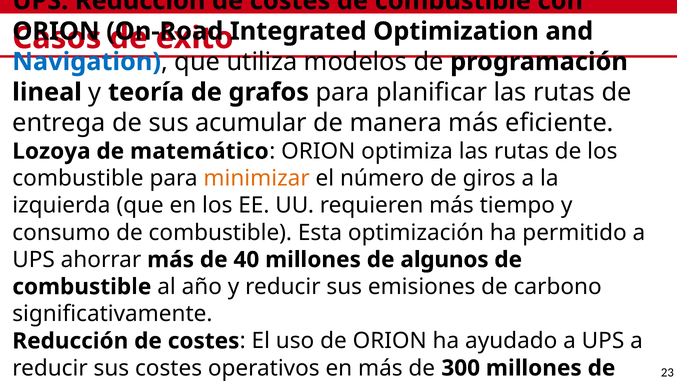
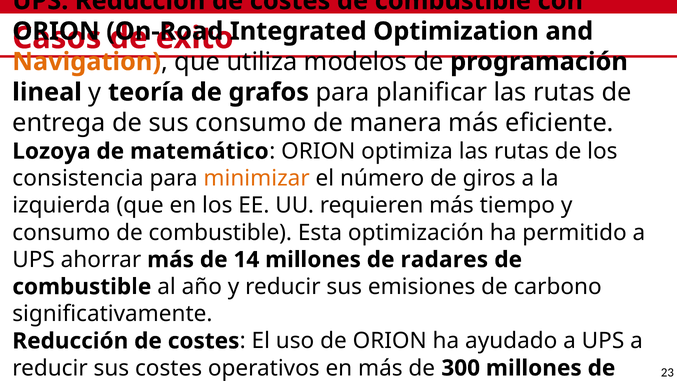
Navigation colour: blue -> orange
sus acumular: acumular -> consumo
combustible at (78, 178): combustible -> consistencia
40: 40 -> 14
algunos: algunos -> radares
